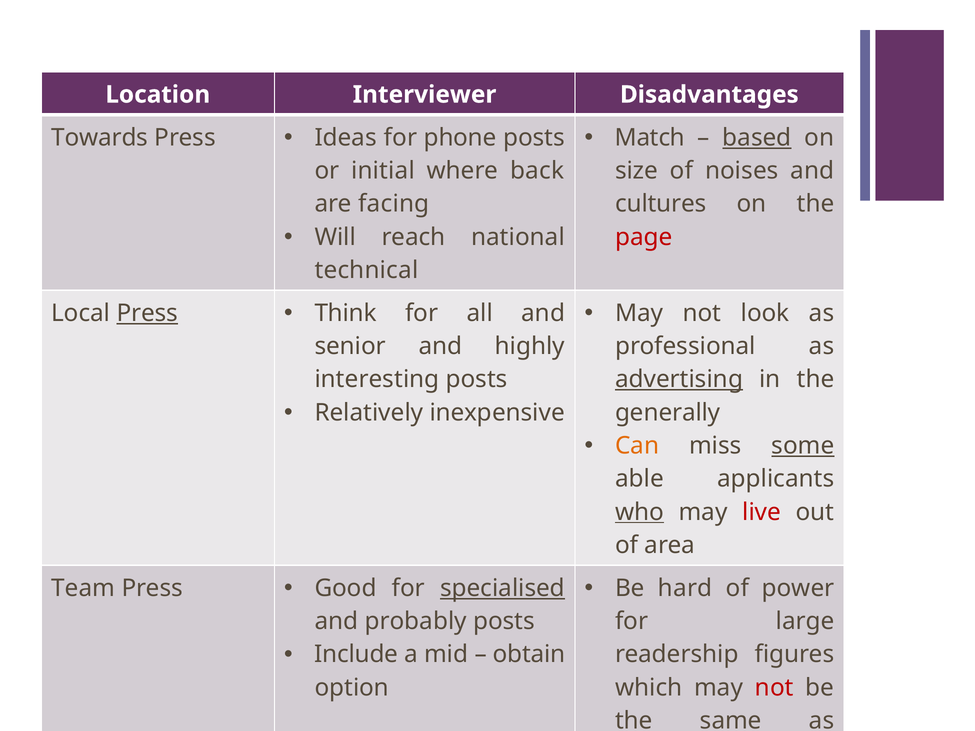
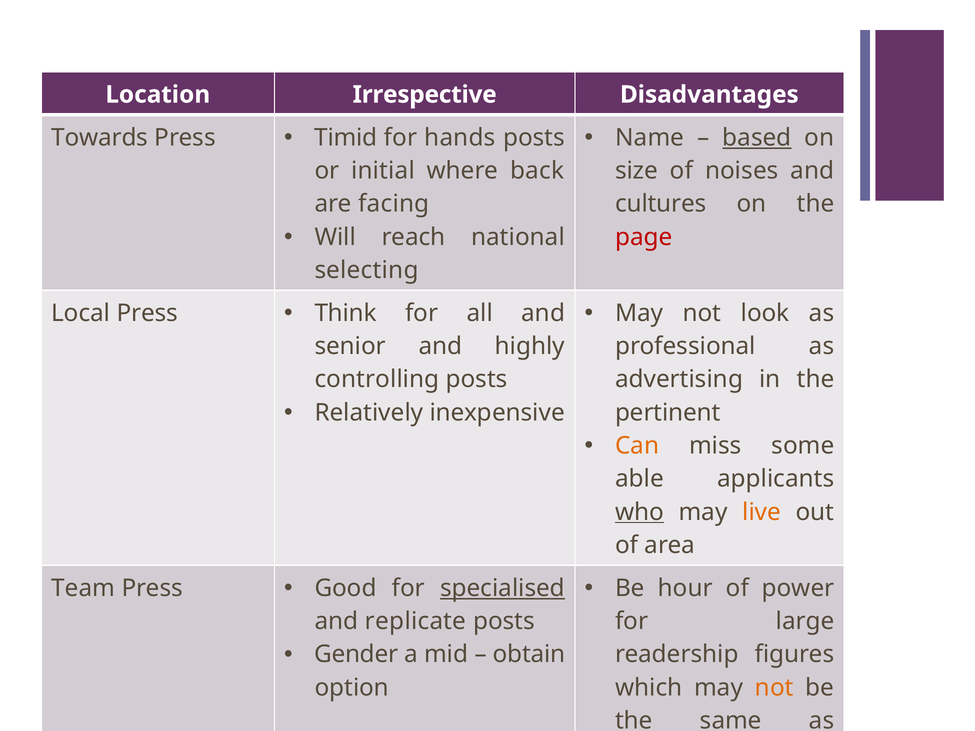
Interviewer: Interviewer -> Irrespective
Match: Match -> Name
Ideas: Ideas -> Timid
phone: phone -> hands
technical: technical -> selecting
Press at (147, 313) underline: present -> none
interesting: interesting -> controlling
advertising underline: present -> none
generally: generally -> pertinent
some underline: present -> none
live colour: red -> orange
hard: hard -> hour
probably: probably -> replicate
Include: Include -> Gender
not at (774, 688) colour: red -> orange
